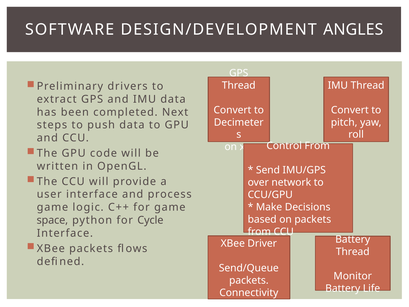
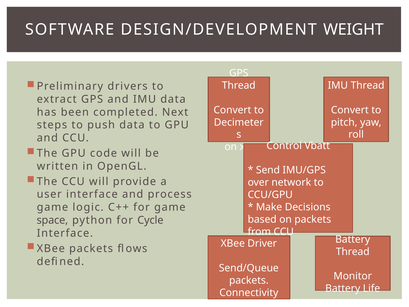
ANGLES: ANGLES -> WEIGHT
Control From: From -> Vbatt
